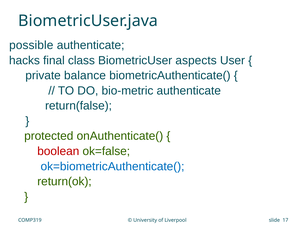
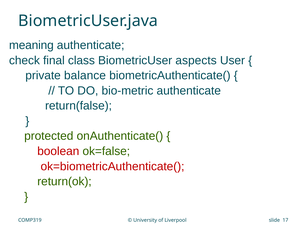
possible: possible -> meaning
hacks: hacks -> check
ok=biometricAuthenticate( colour: blue -> red
